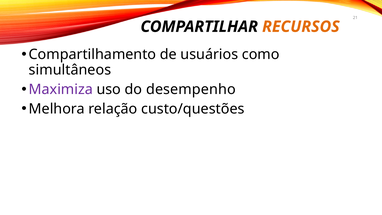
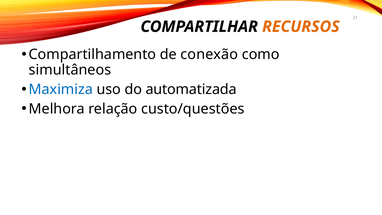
usuários: usuários -> conexão
Maximiza colour: purple -> blue
desempenho: desempenho -> automatizada
